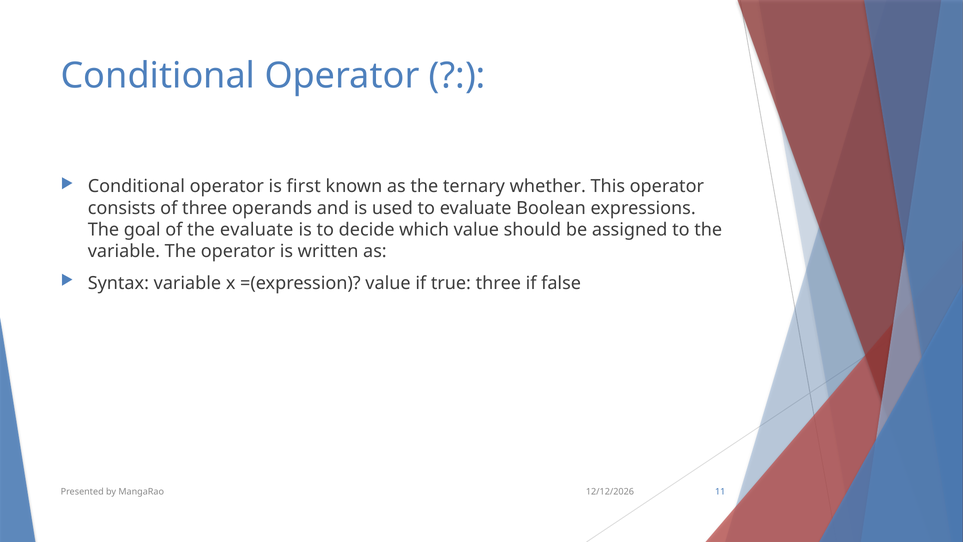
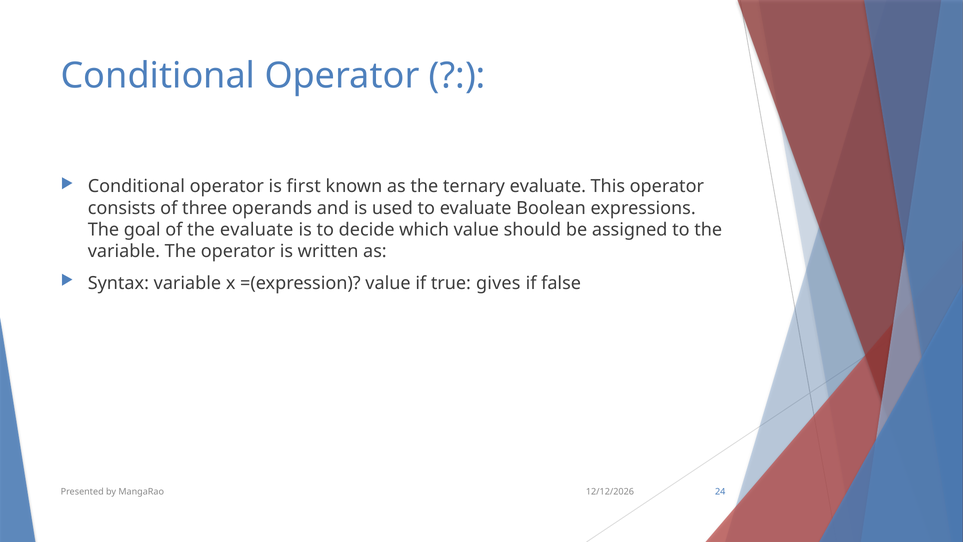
ternary whether: whether -> evaluate
true three: three -> gives
11: 11 -> 24
